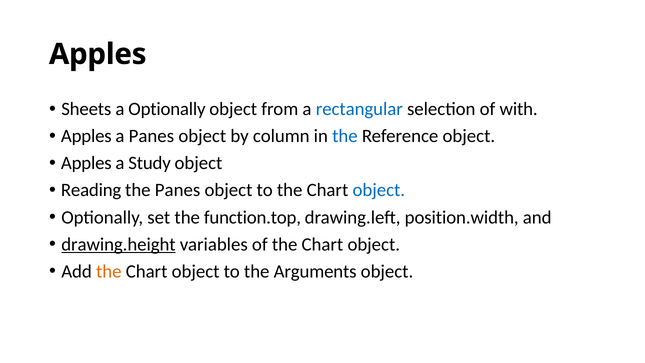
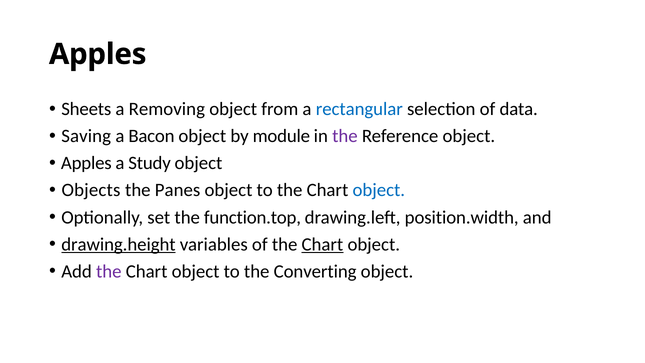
a Optionally: Optionally -> Removing
with: with -> data
Apples at (86, 136): Apples -> Saving
a Panes: Panes -> Bacon
column: column -> module
the at (345, 136) colour: blue -> purple
Reading: Reading -> Objects
Chart at (322, 244) underline: none -> present
the at (109, 271) colour: orange -> purple
Arguments: Arguments -> Converting
